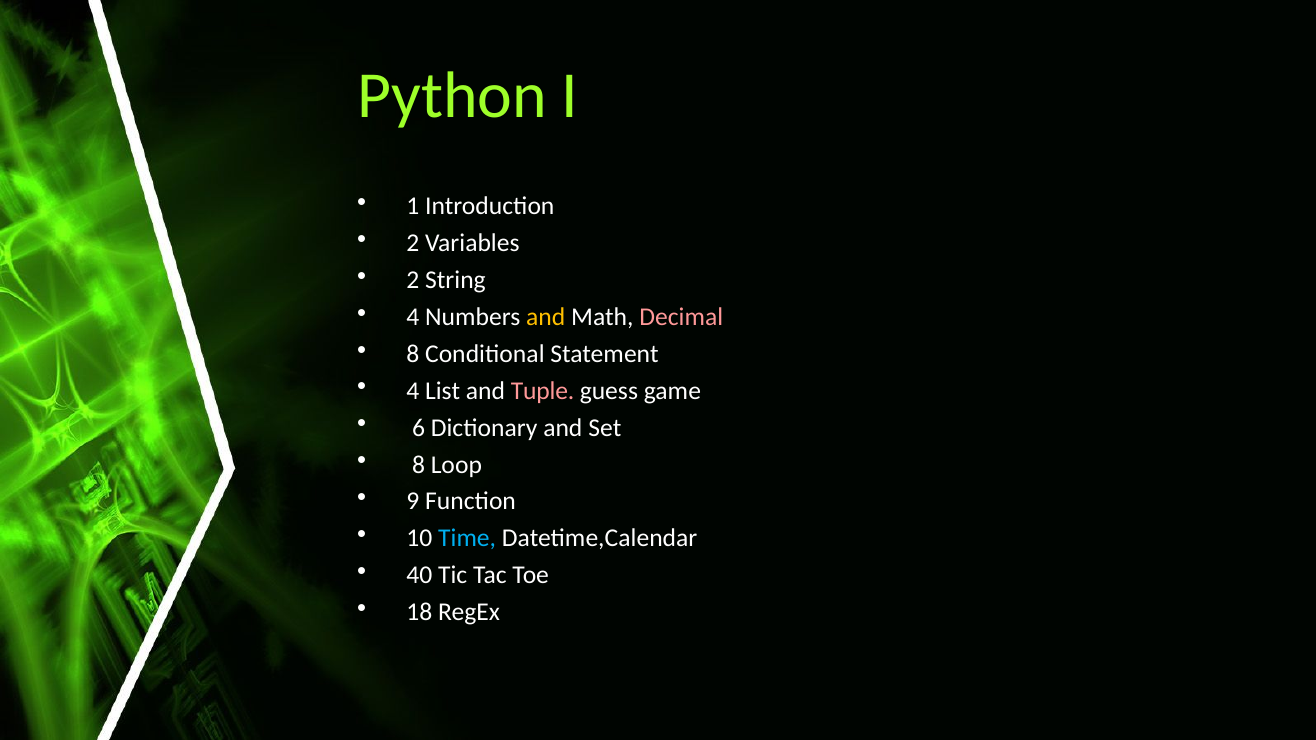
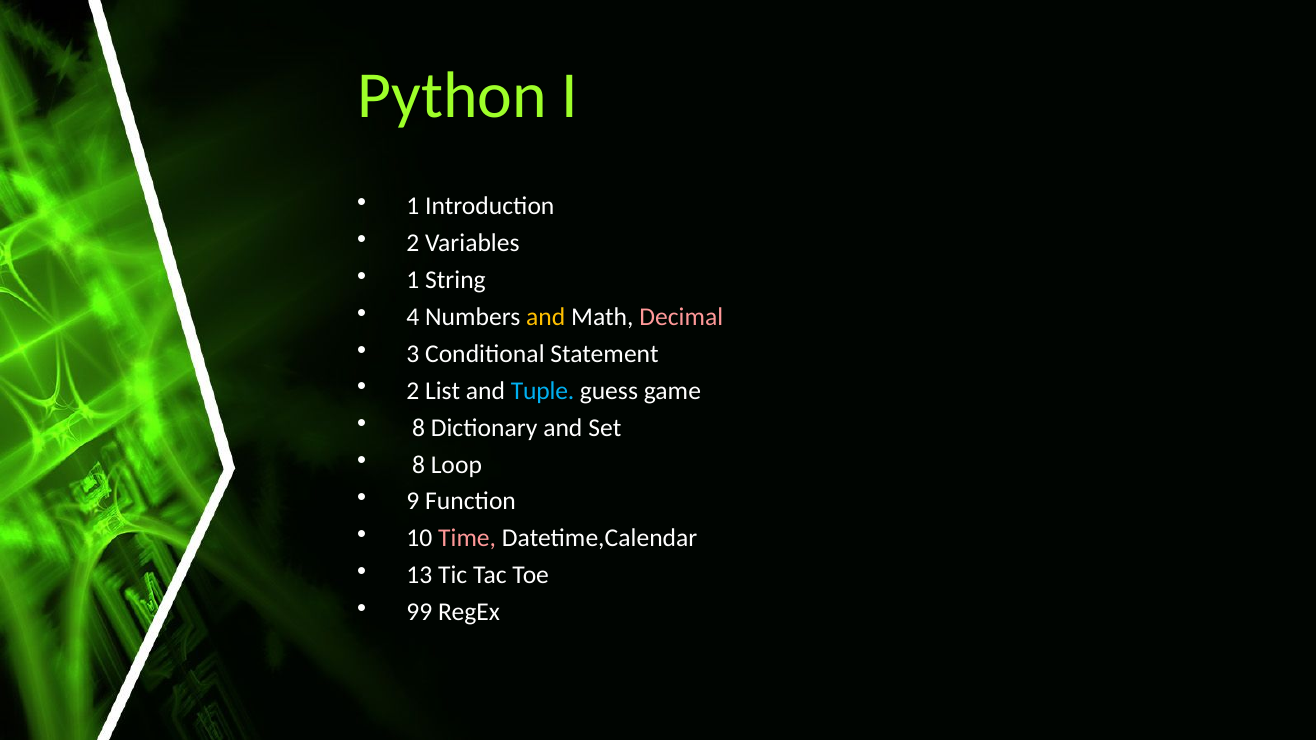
2 at (413, 280): 2 -> 1
8 at (413, 354): 8 -> 3
4 at (413, 391): 4 -> 2
Tuple colour: pink -> light blue
6 at (419, 428): 6 -> 8
Time colour: light blue -> pink
40: 40 -> 13
18: 18 -> 99
